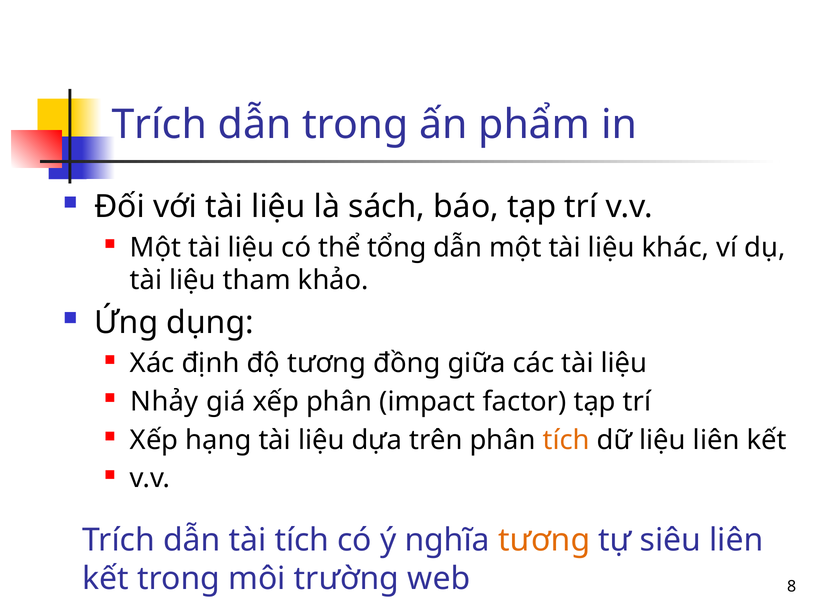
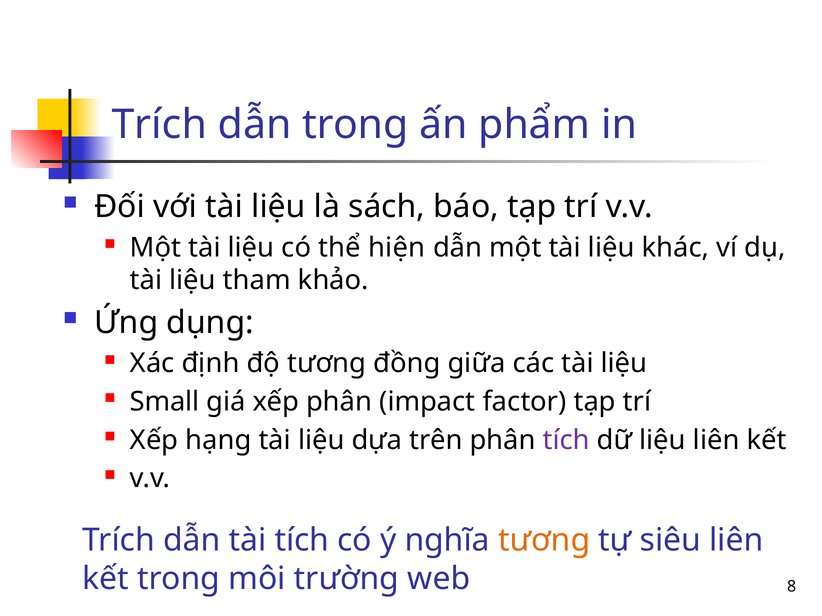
tổng: tổng -> hiện
Nhảy: Nhảy -> Small
tích at (566, 440) colour: orange -> purple
